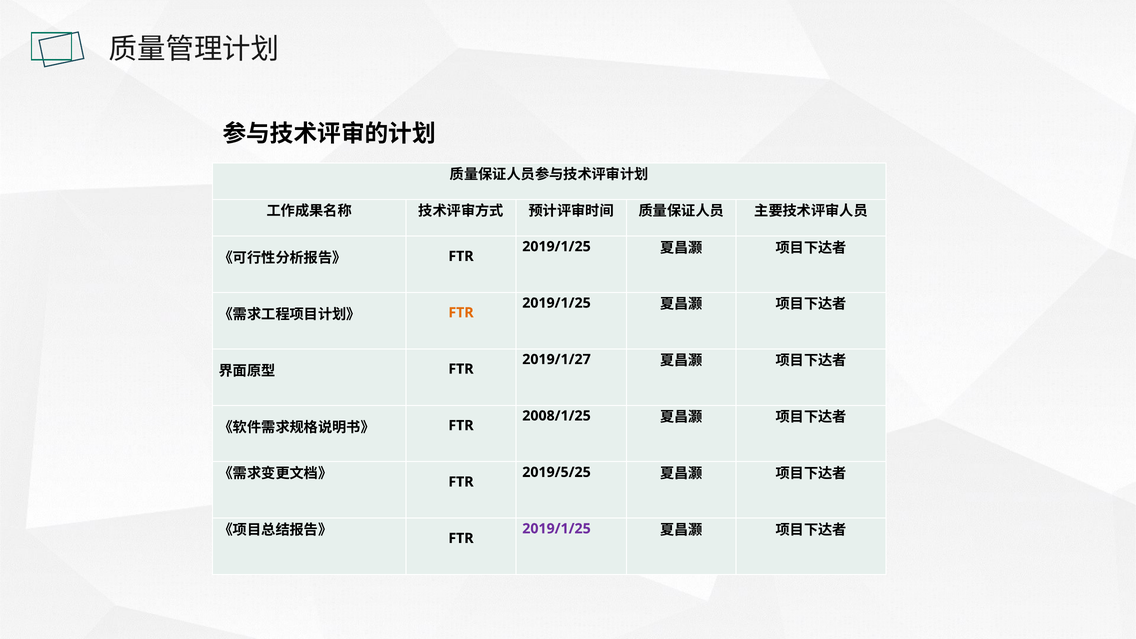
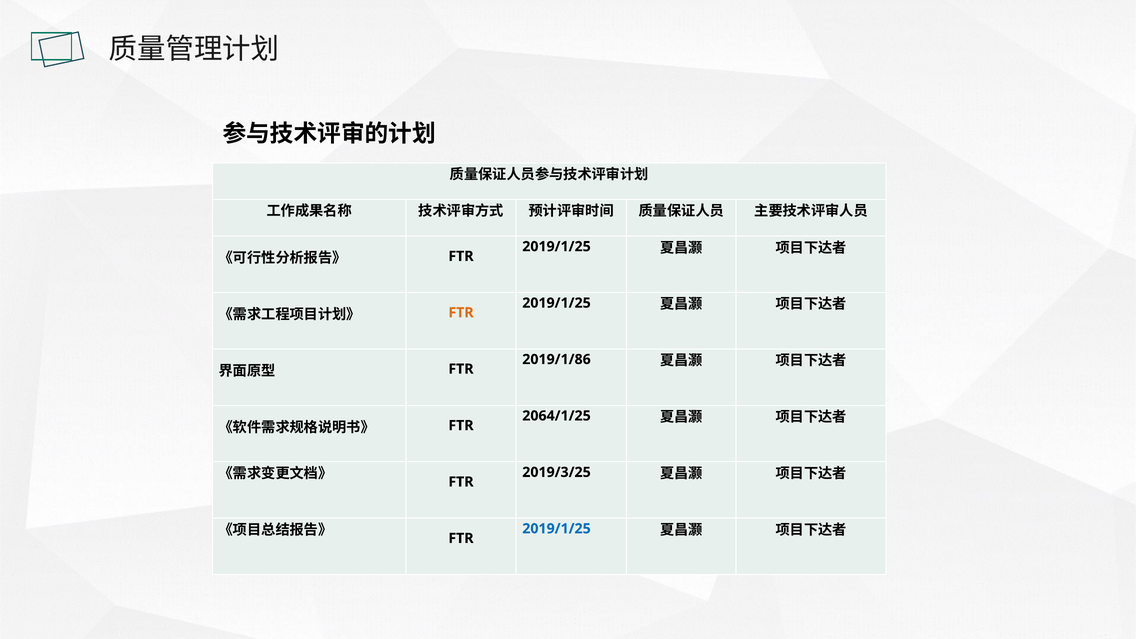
2019/1/27: 2019/1/27 -> 2019/1/86
2008/1/25: 2008/1/25 -> 2064/1/25
2019/5/25: 2019/5/25 -> 2019/3/25
2019/1/25 at (557, 529) colour: purple -> blue
